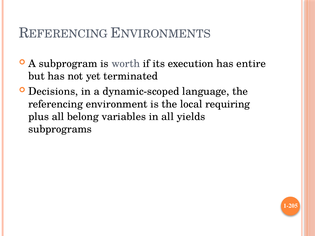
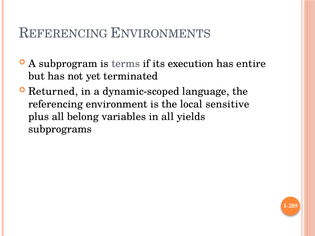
worth: worth -> terms
Decisions: Decisions -> Returned
requiring: requiring -> sensitive
